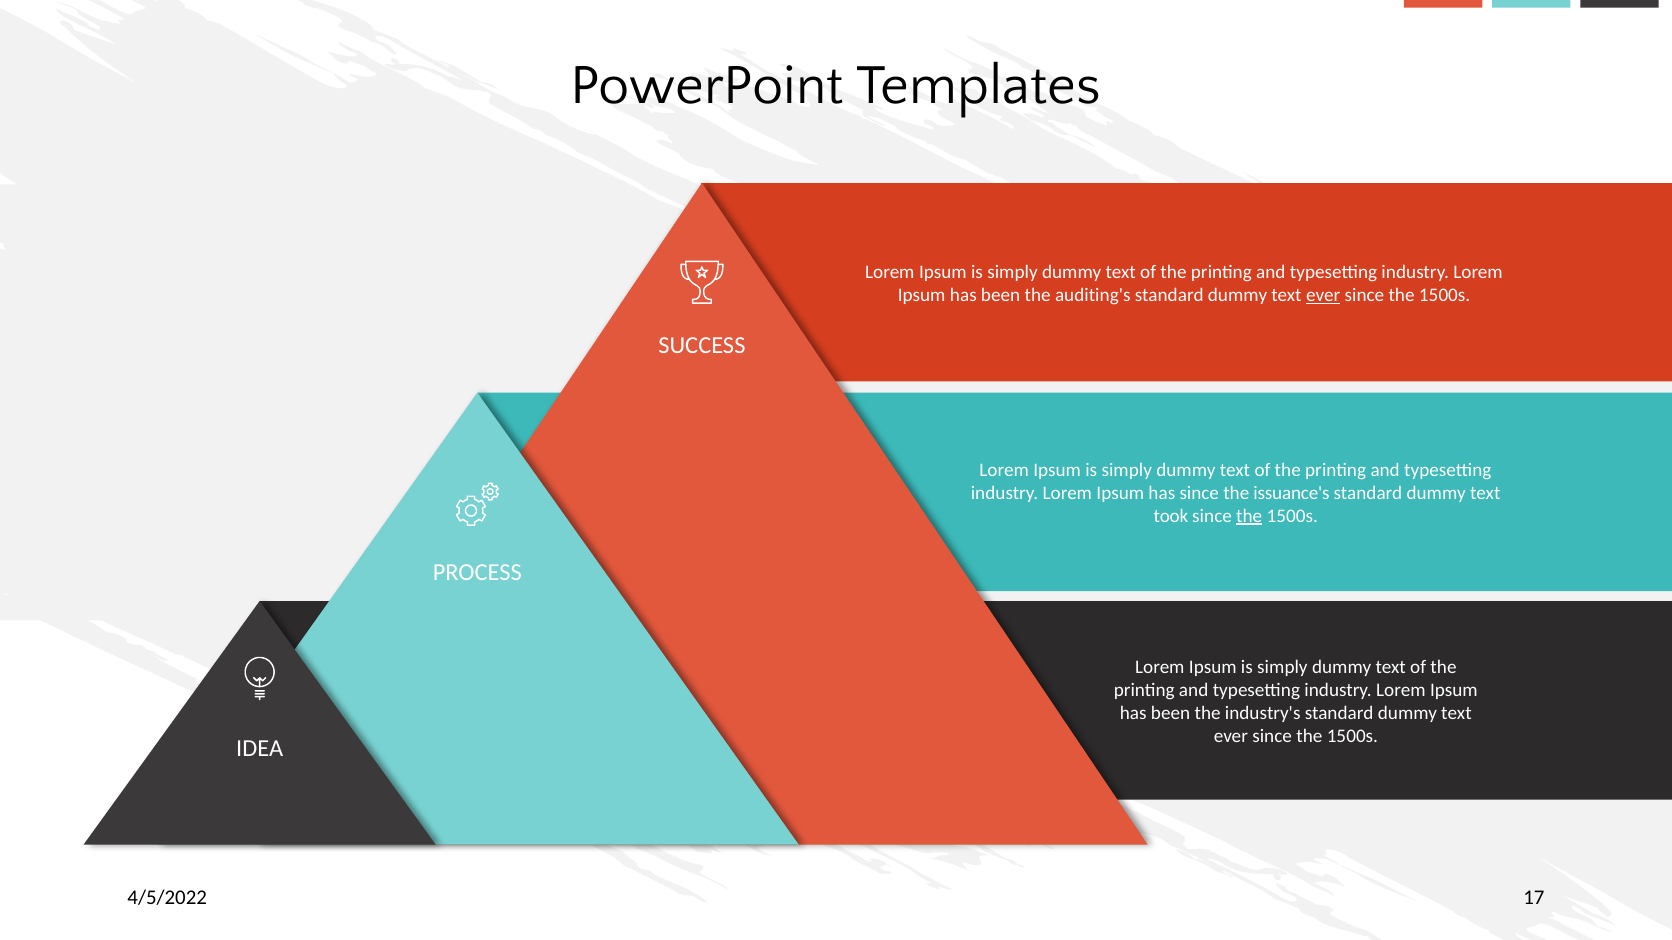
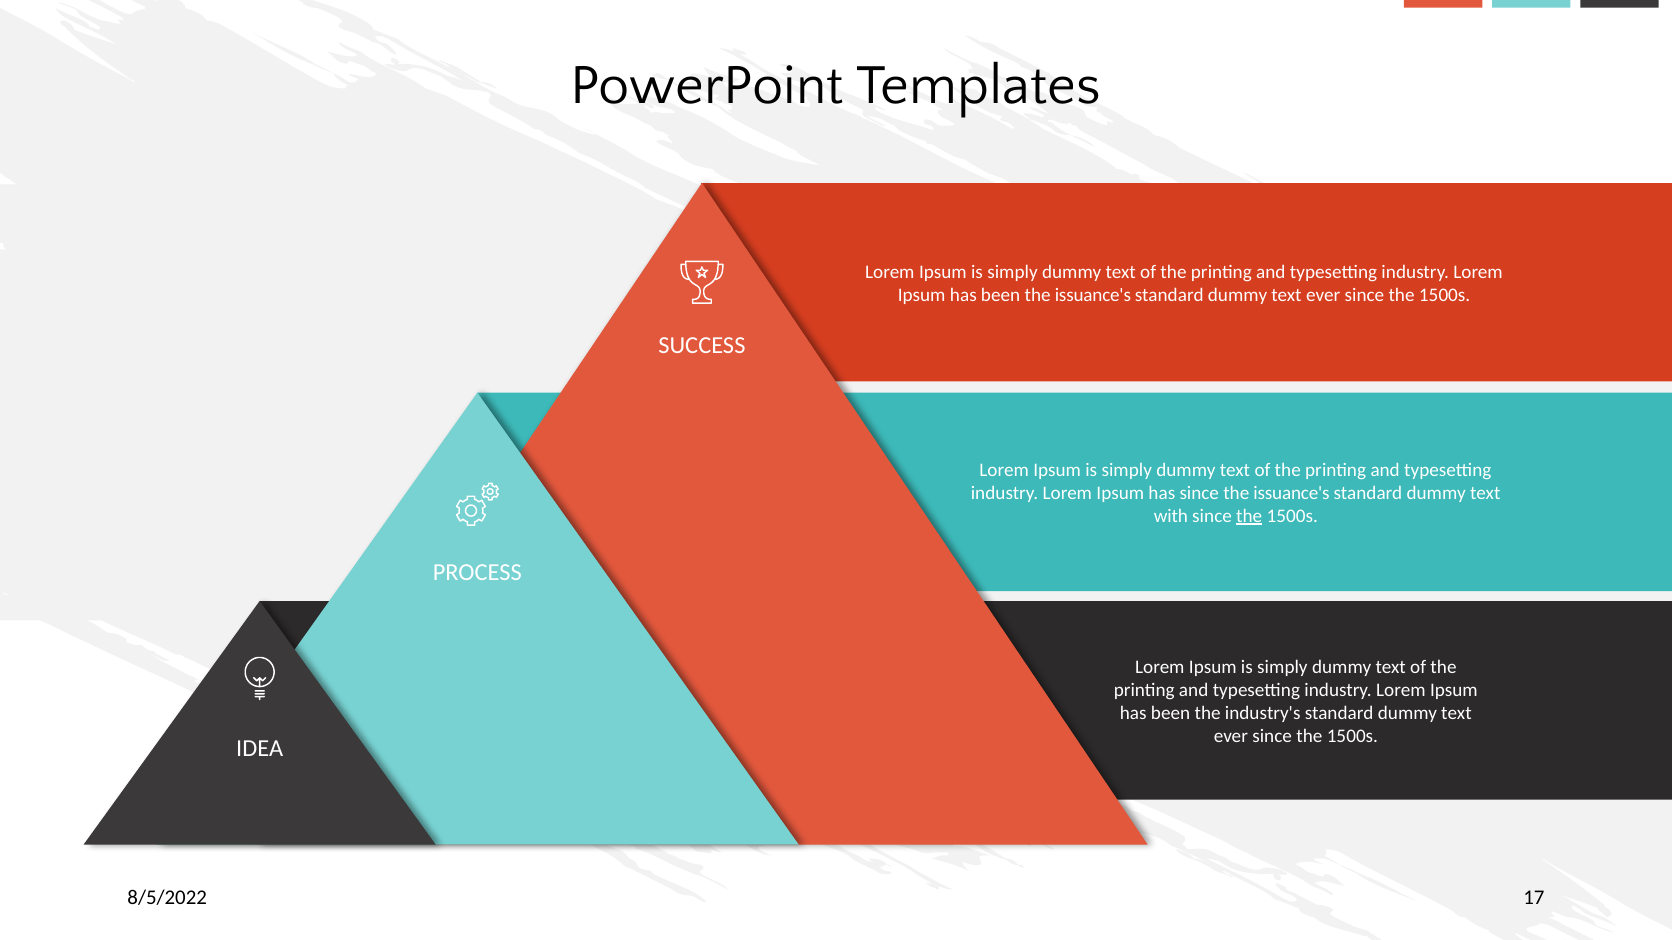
been the auditing's: auditing's -> issuance's
ever at (1323, 295) underline: present -> none
took: took -> with
4/5/2022: 4/5/2022 -> 8/5/2022
